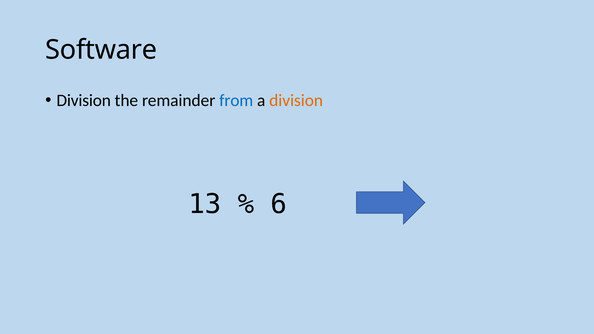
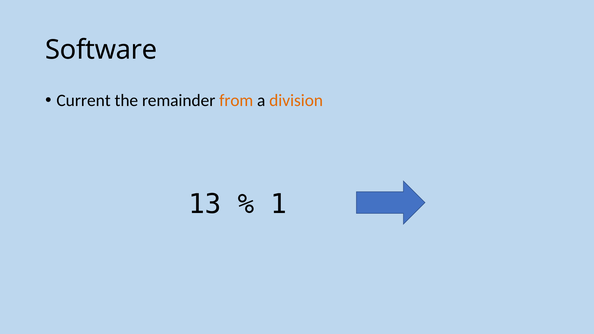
Division at (84, 100): Division -> Current
from colour: blue -> orange
6: 6 -> 1
